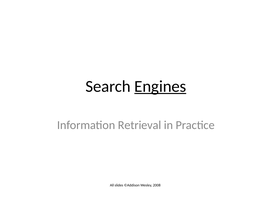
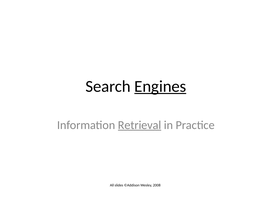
Retrieval underline: none -> present
